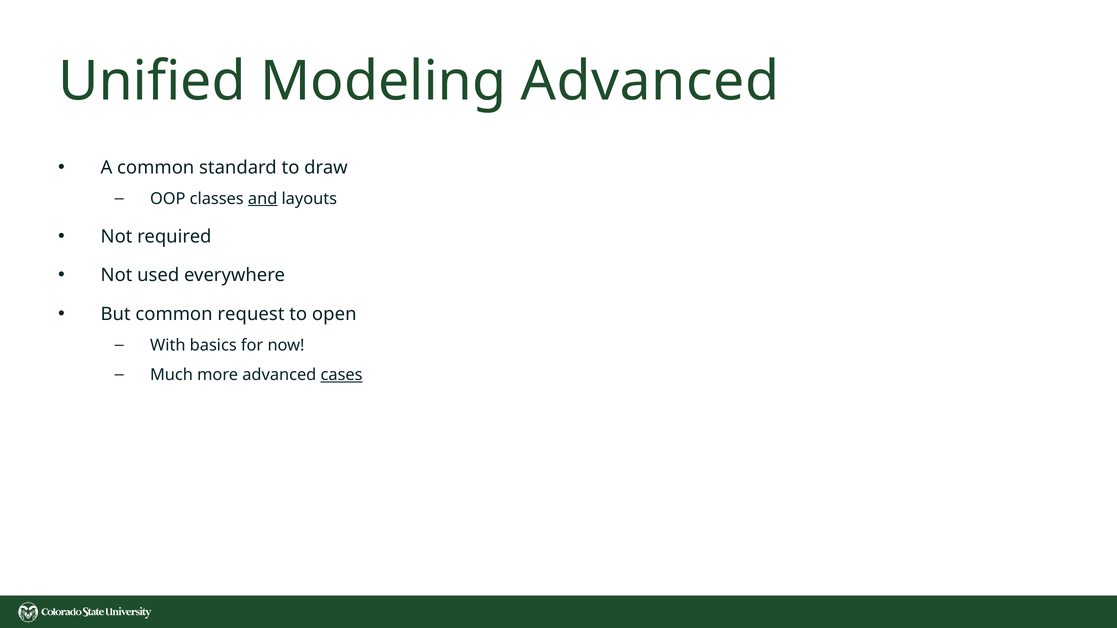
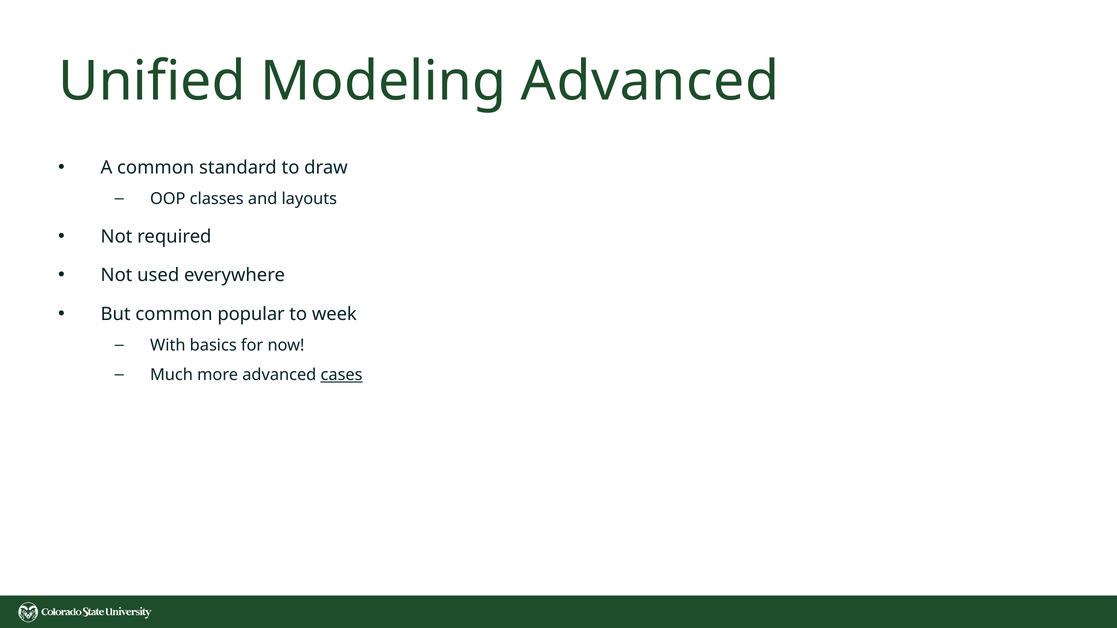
and underline: present -> none
request: request -> popular
open: open -> week
